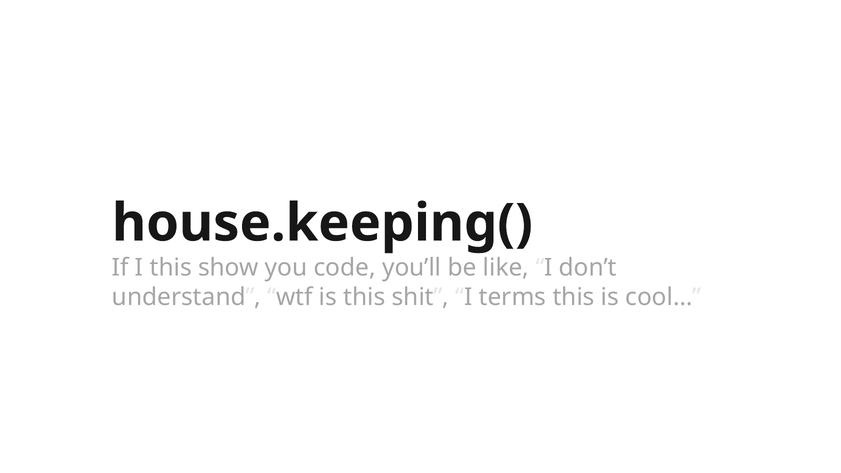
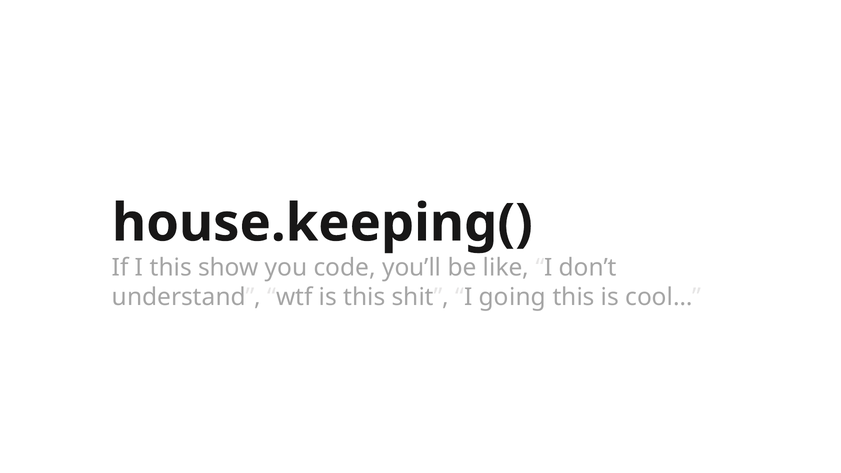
terms: terms -> going
